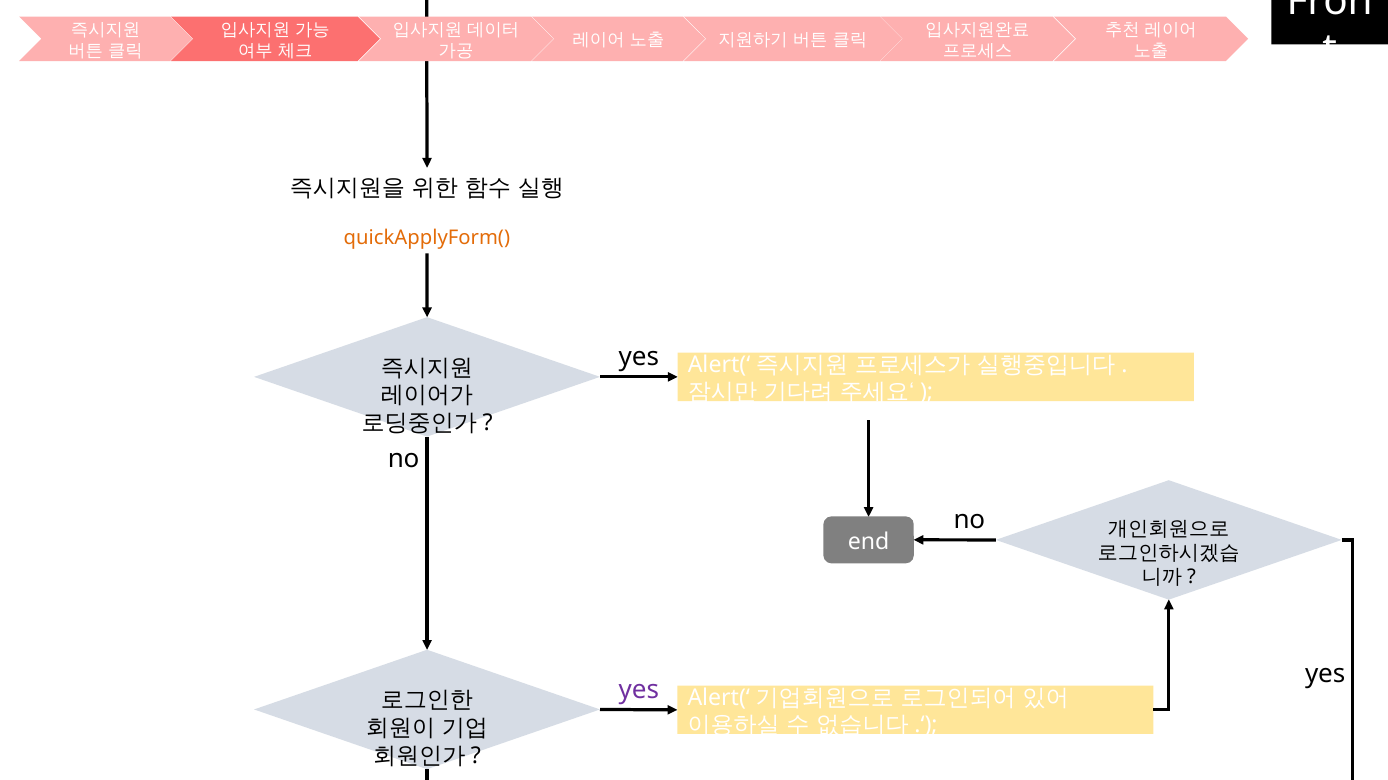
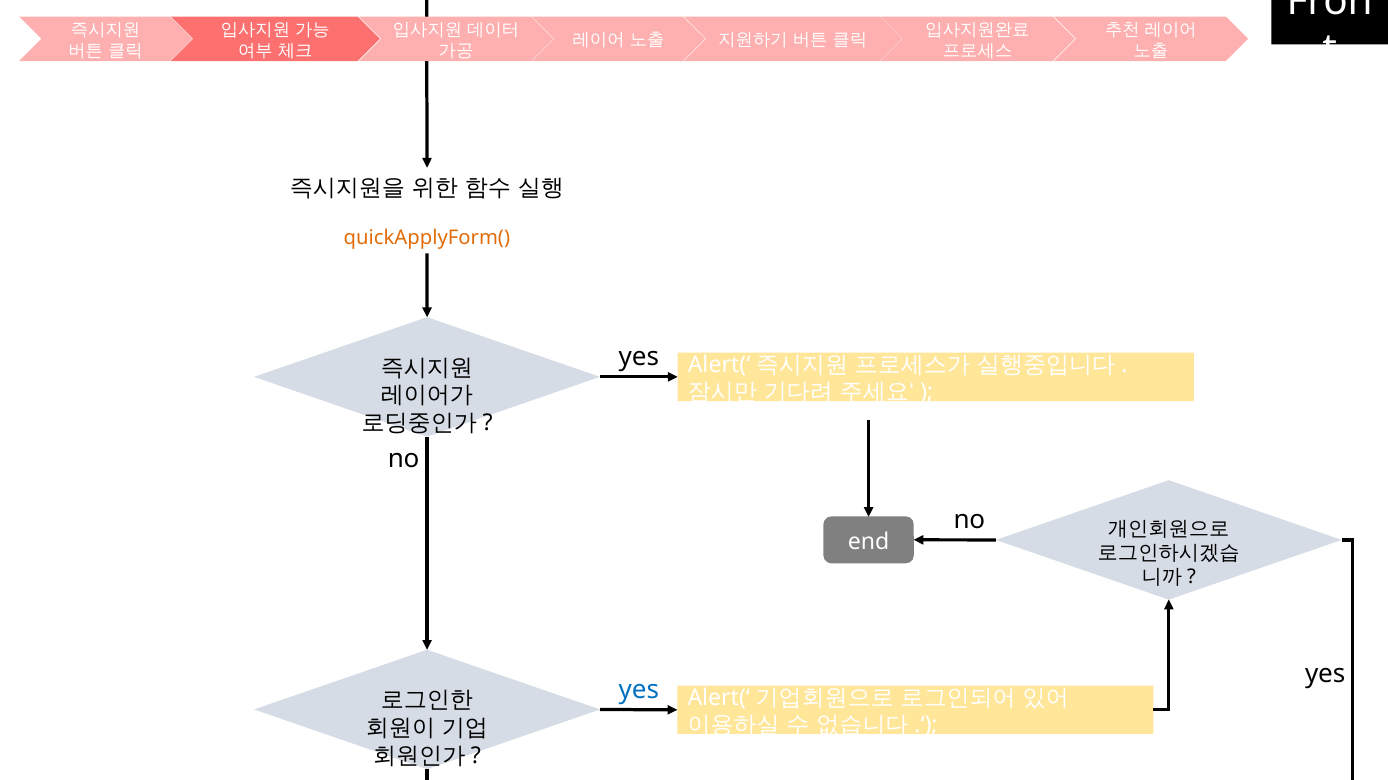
yes at (639, 691) colour: purple -> blue
